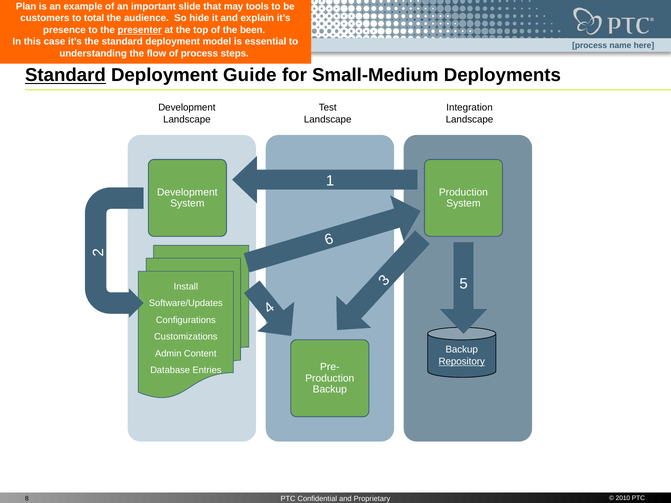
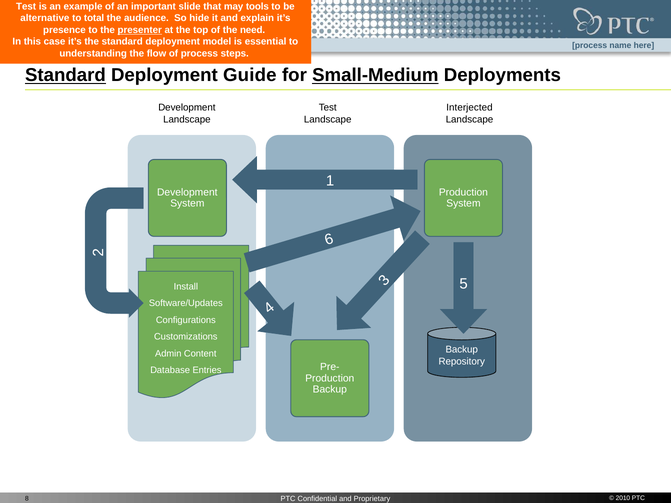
Plan at (26, 7): Plan -> Test
customers: customers -> alternative
been: been -> need
Small-Medium underline: none -> present
Integration: Integration -> Interjected
Repository underline: present -> none
